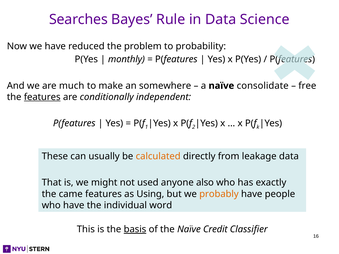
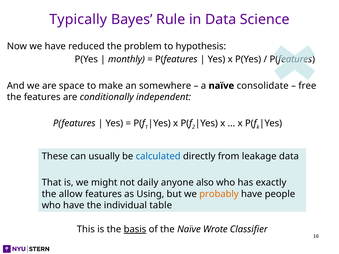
Searches: Searches -> Typically
probability: probability -> hypothesis
much: much -> space
features at (42, 97) underline: present -> none
calculated colour: orange -> blue
used: used -> daily
came: came -> allow
word: word -> table
Credit: Credit -> Wrote
